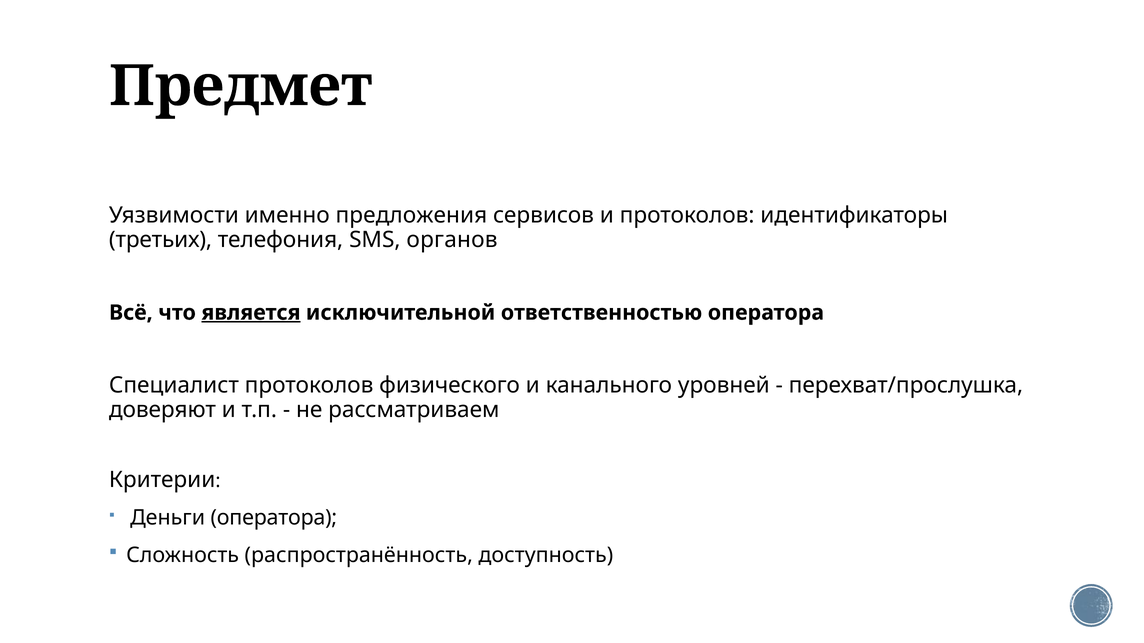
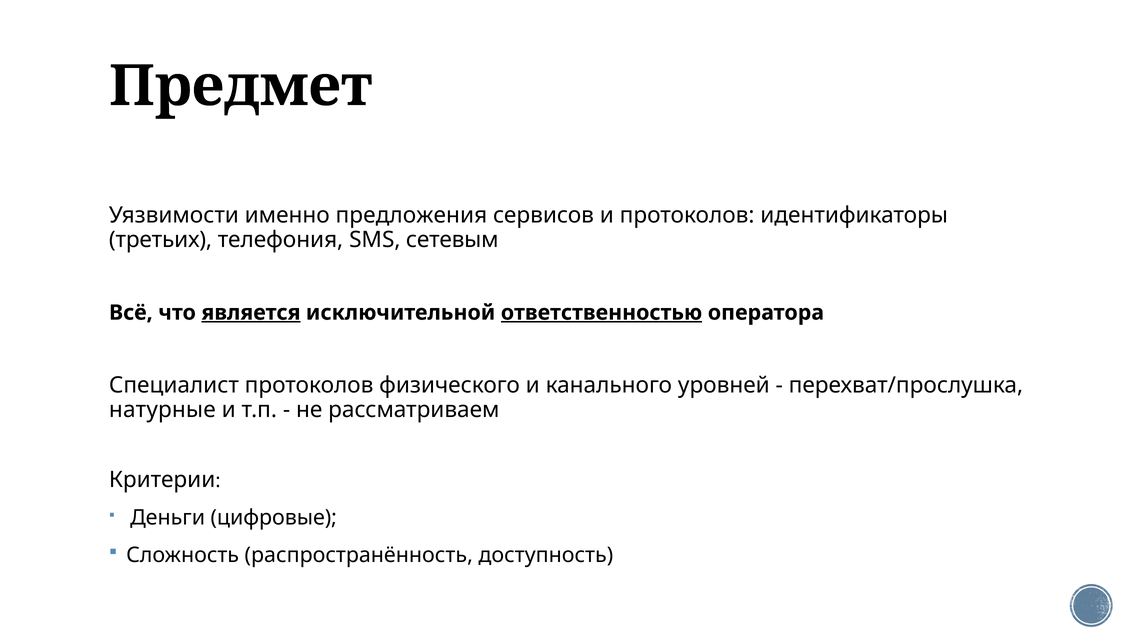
органов: органов -> сетевым
ответственностью underline: none -> present
доверяют: доверяют -> натурные
Деньги оператора: оператора -> цифровые
